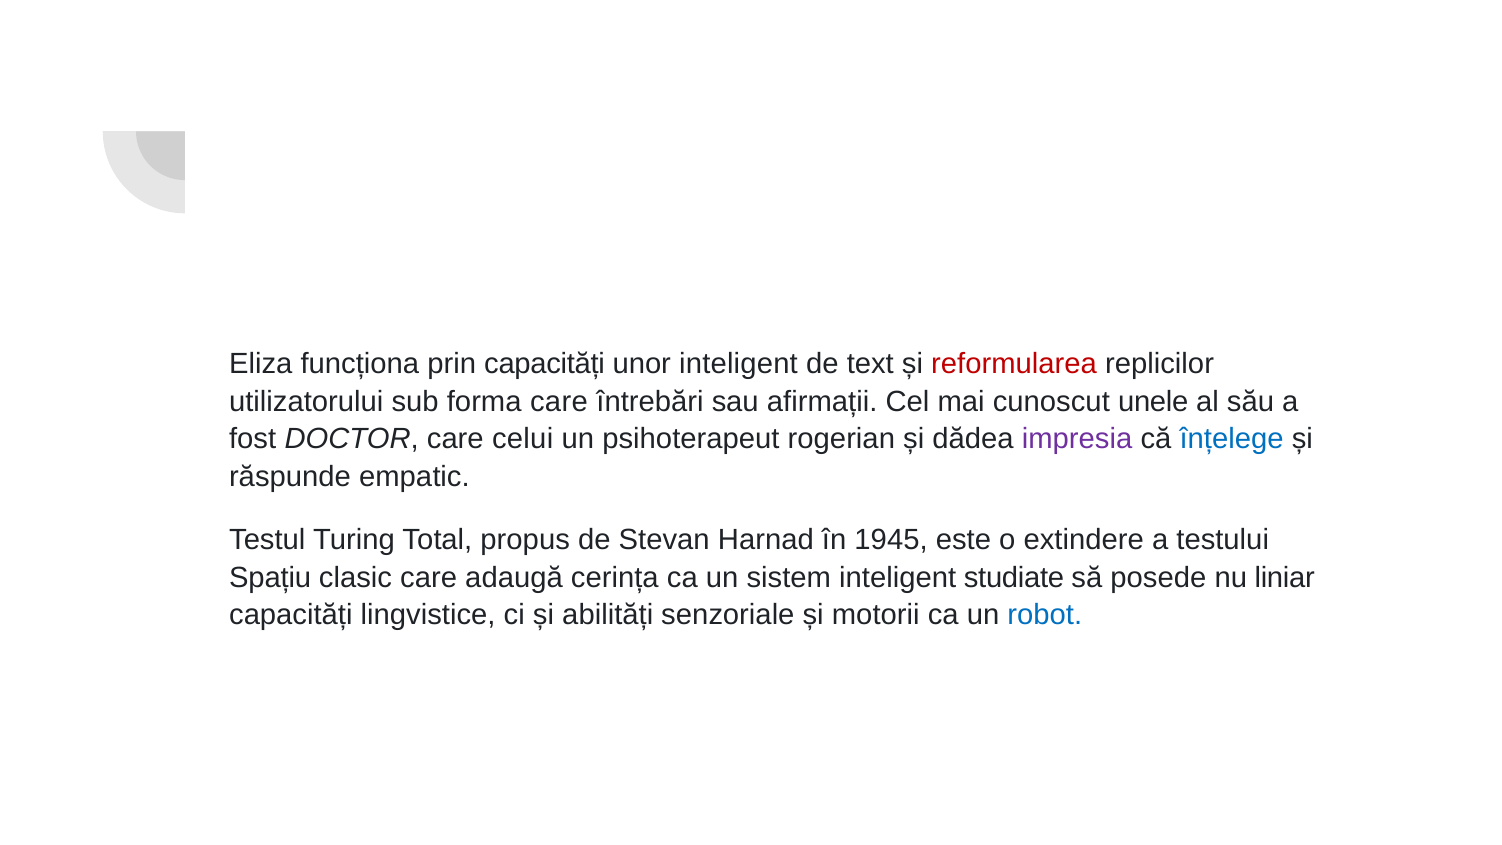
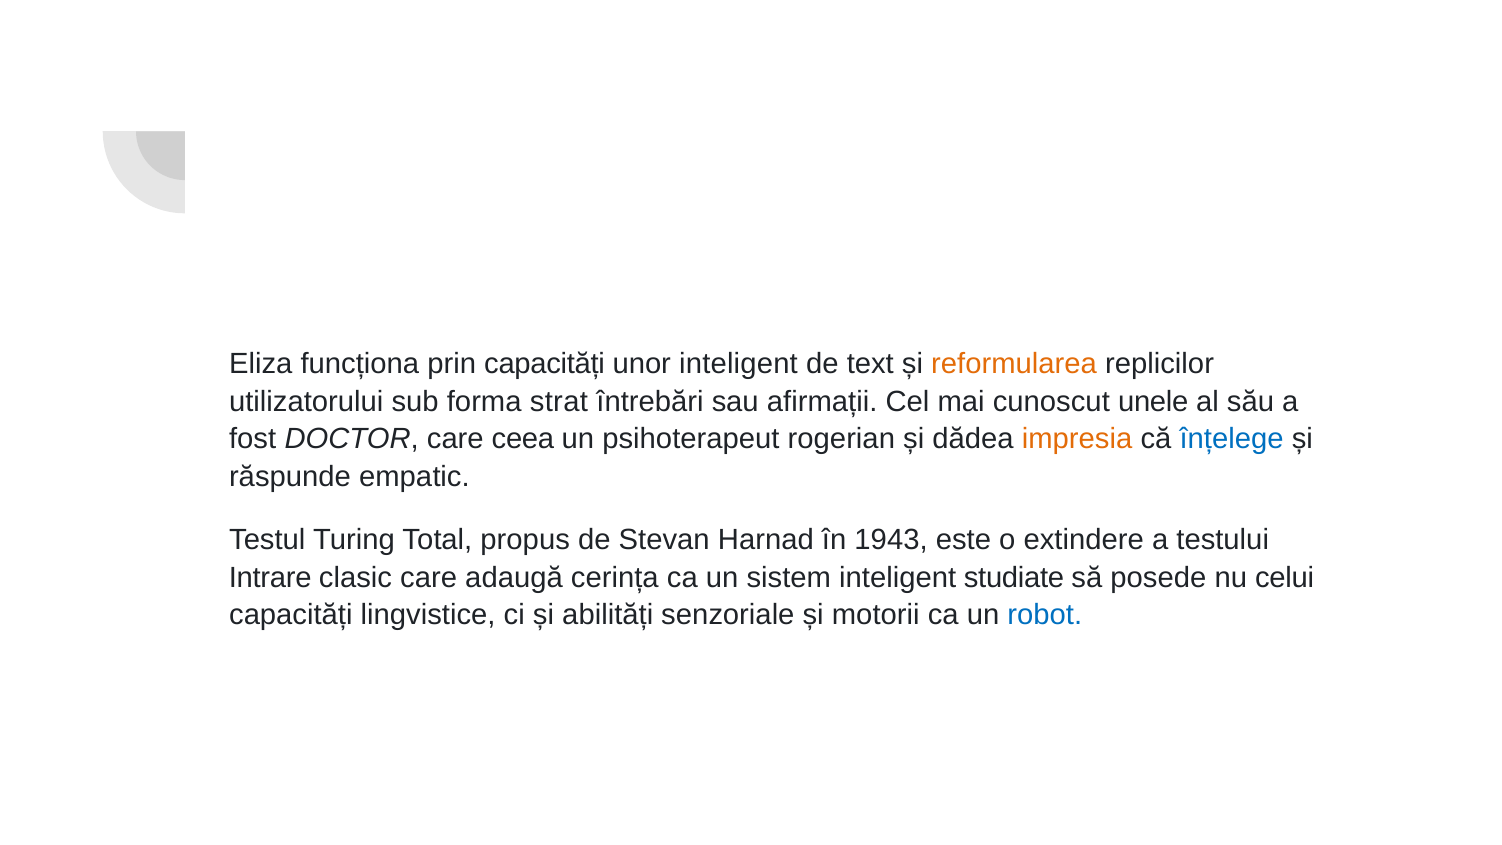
reformularea colour: red -> orange
forma care: care -> strat
celui: celui -> ceea
impresia colour: purple -> orange
1945: 1945 -> 1943
Spațiu: Spațiu -> Intrare
liniar: liniar -> celui
